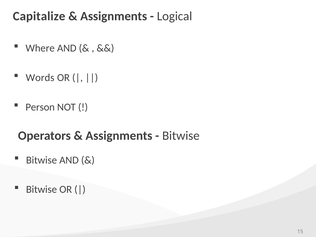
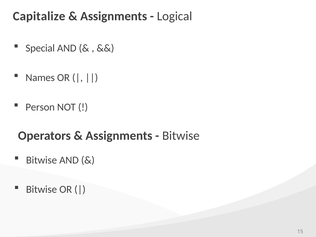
Where: Where -> Special
Words: Words -> Names
